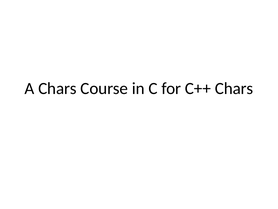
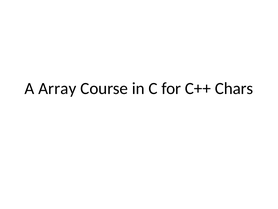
A Chars: Chars -> Array
